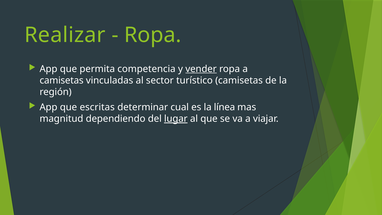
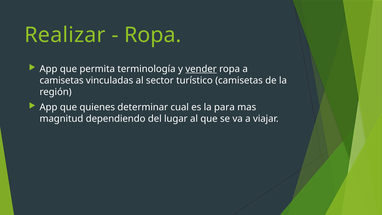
competencia: competencia -> terminología
escritas: escritas -> quienes
línea: línea -> para
lugar underline: present -> none
